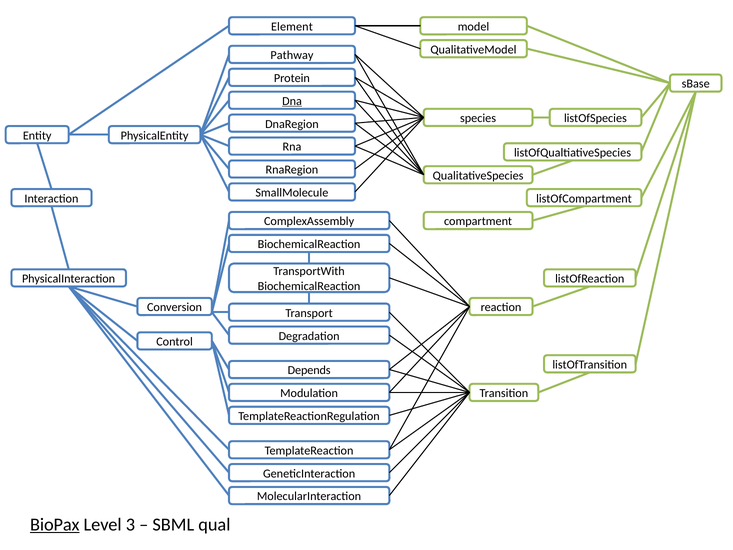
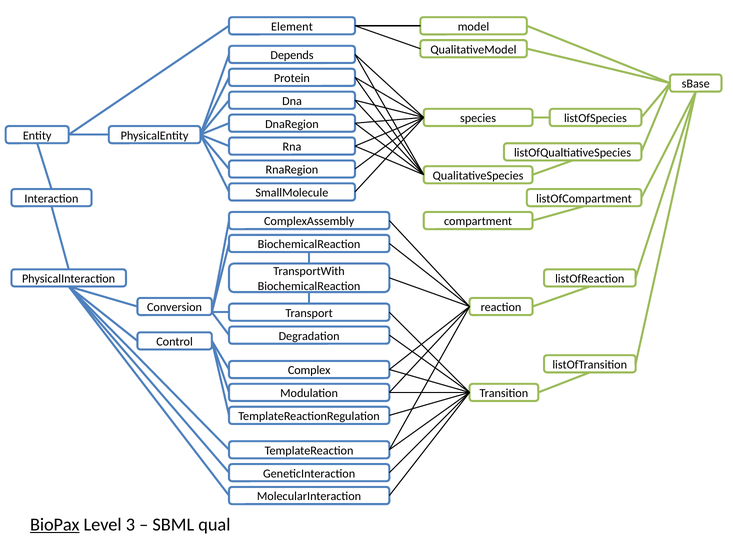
Pathway: Pathway -> Depends
Dna underline: present -> none
Depends: Depends -> Complex
